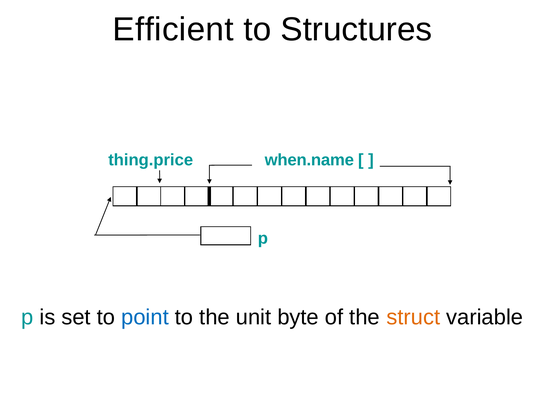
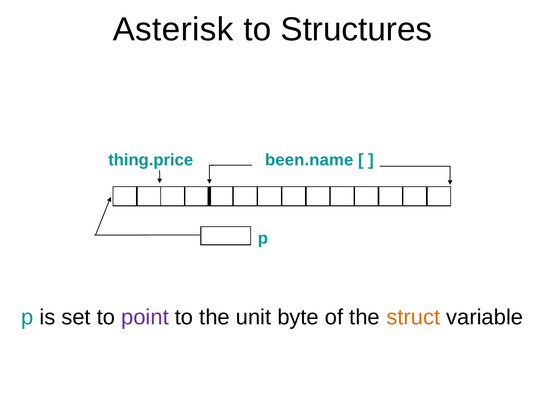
Efficient: Efficient -> Asterisk
when.name: when.name -> been.name
point colour: blue -> purple
